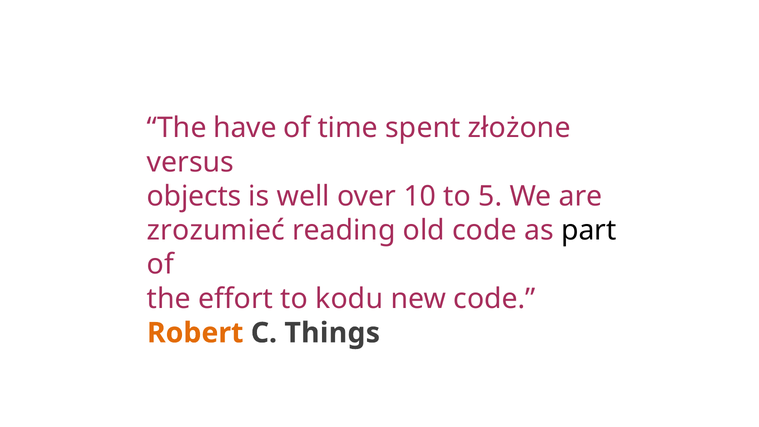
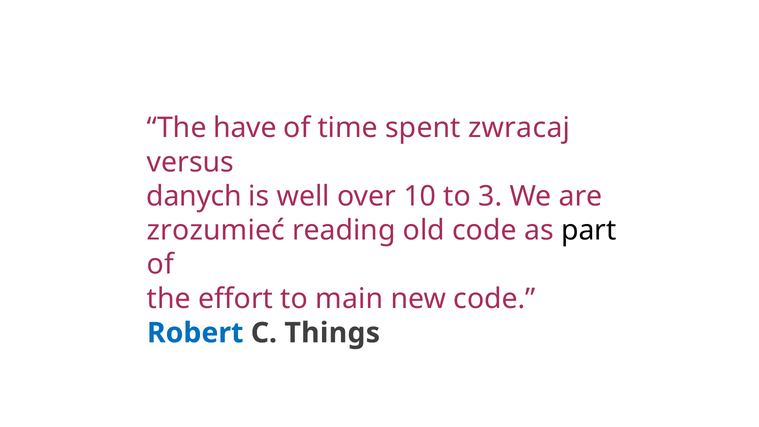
złożone: złożone -> zwracaj
objects: objects -> danych
5: 5 -> 3
kodu: kodu -> main
Robert colour: orange -> blue
